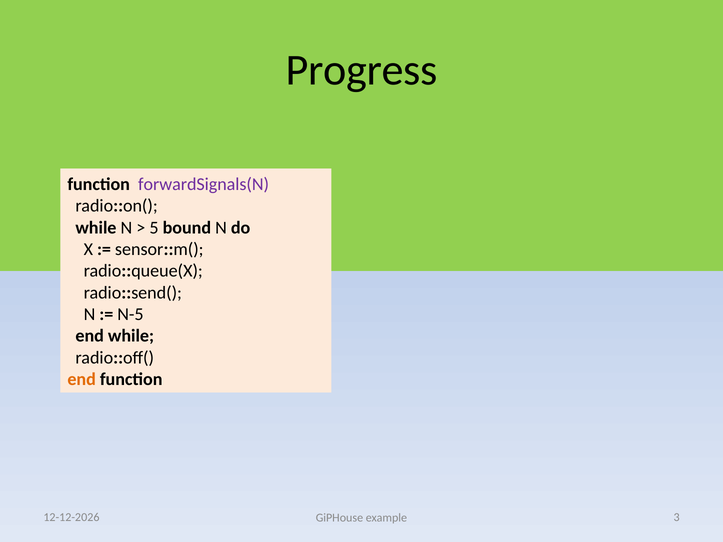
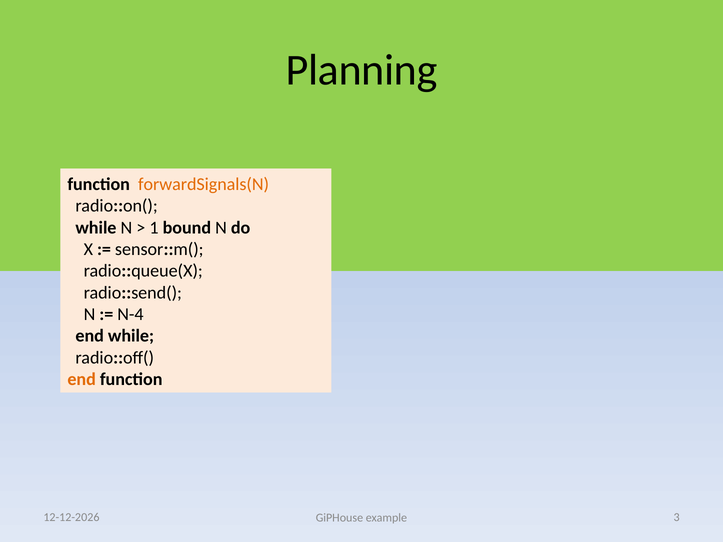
Progress: Progress -> Planning
forwardSignals(N colour: purple -> orange
5: 5 -> 1
N-5: N-5 -> N-4
